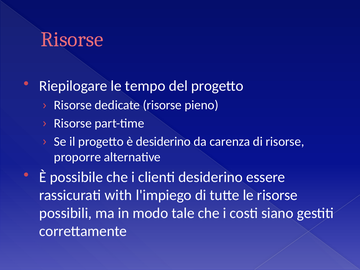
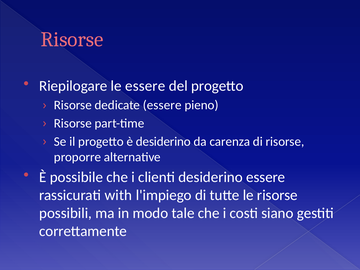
le tempo: tempo -> essere
dedicate risorse: risorse -> essere
